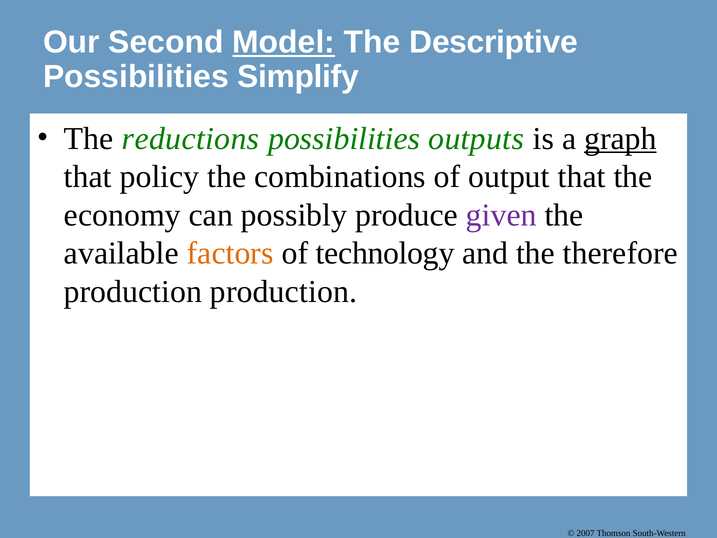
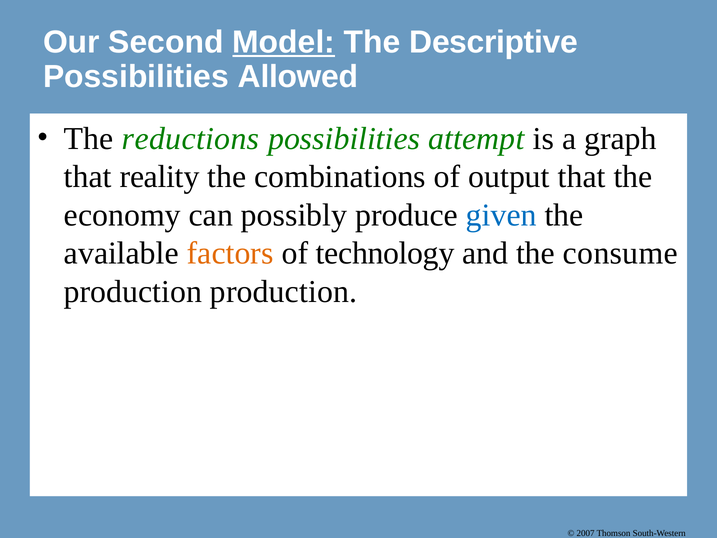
Simplify: Simplify -> Allowed
outputs: outputs -> attempt
graph underline: present -> none
policy: policy -> reality
given colour: purple -> blue
therefore: therefore -> consume
